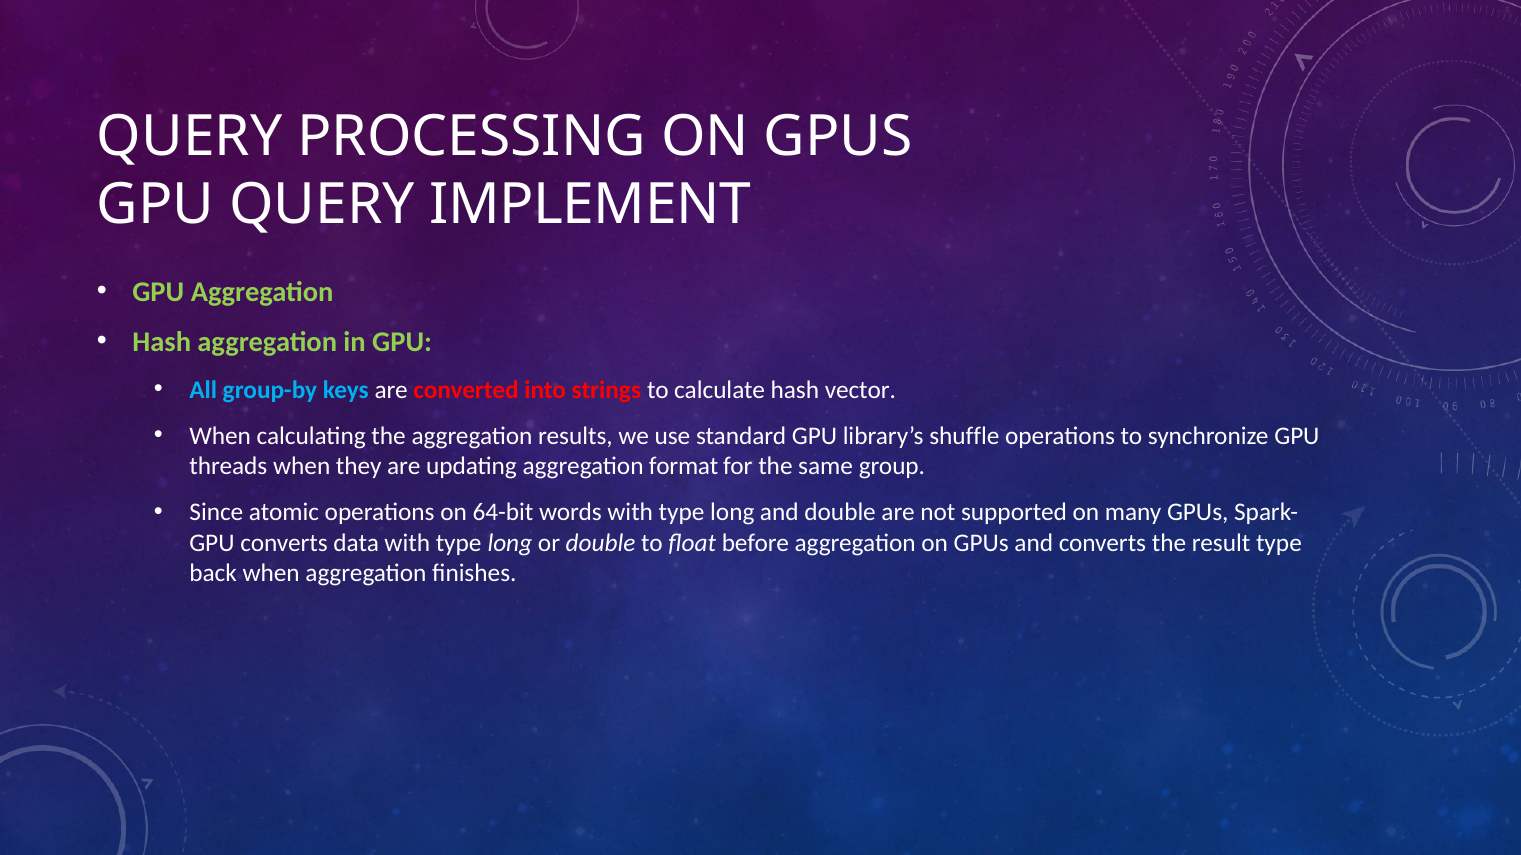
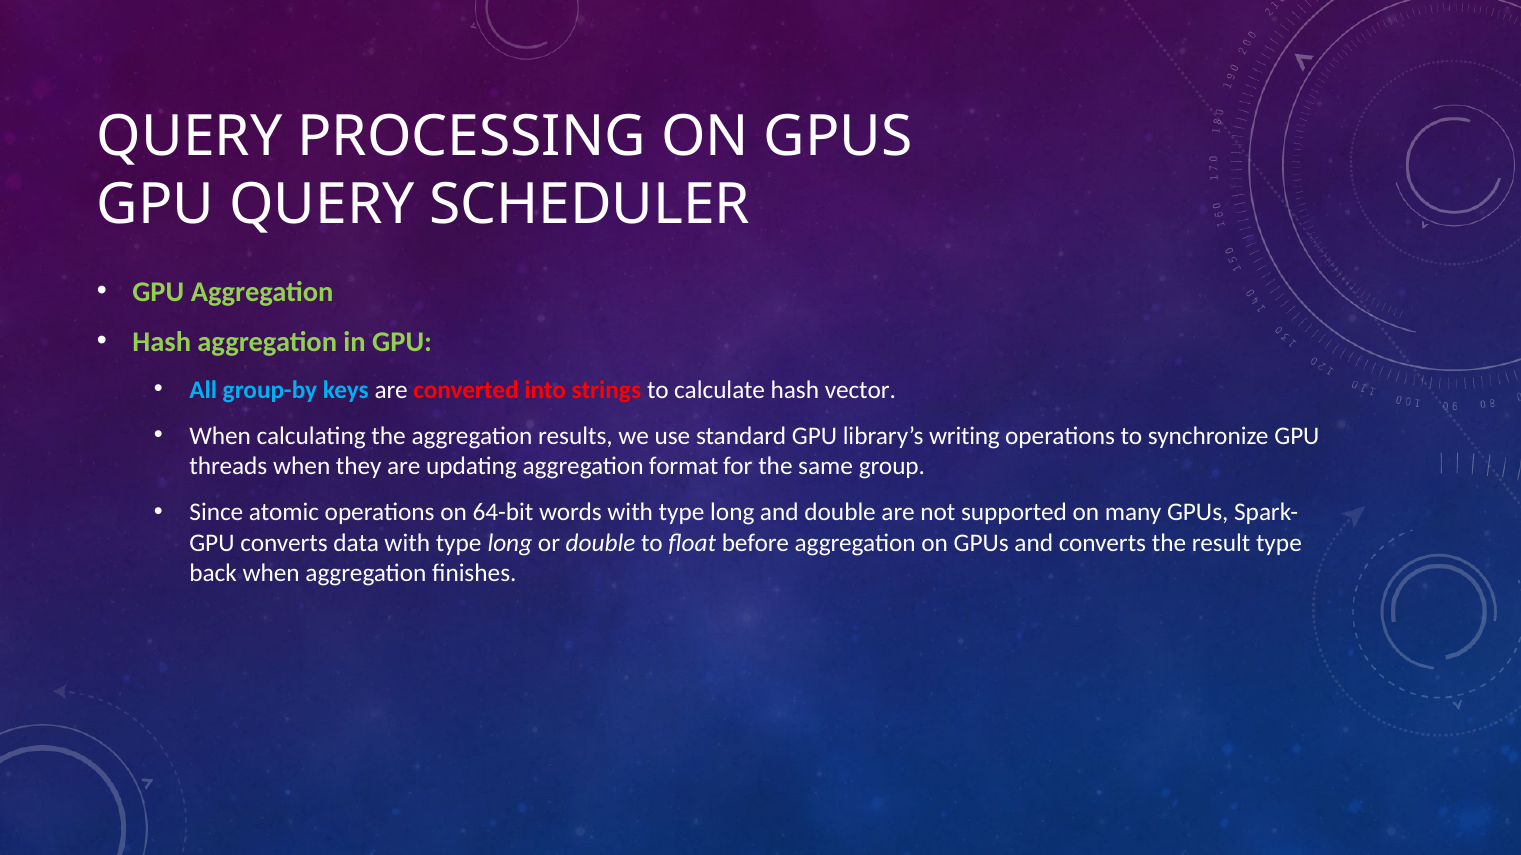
IMPLEMENT: IMPLEMENT -> SCHEDULER
shuffle: shuffle -> writing
